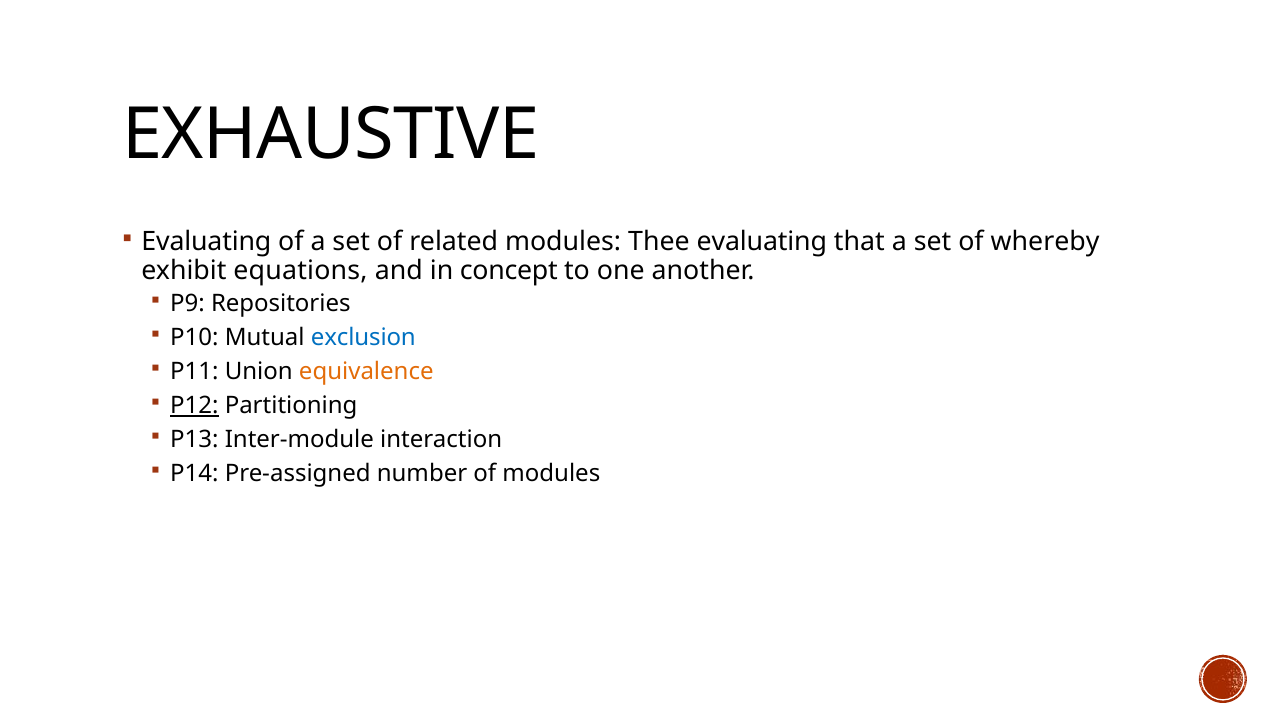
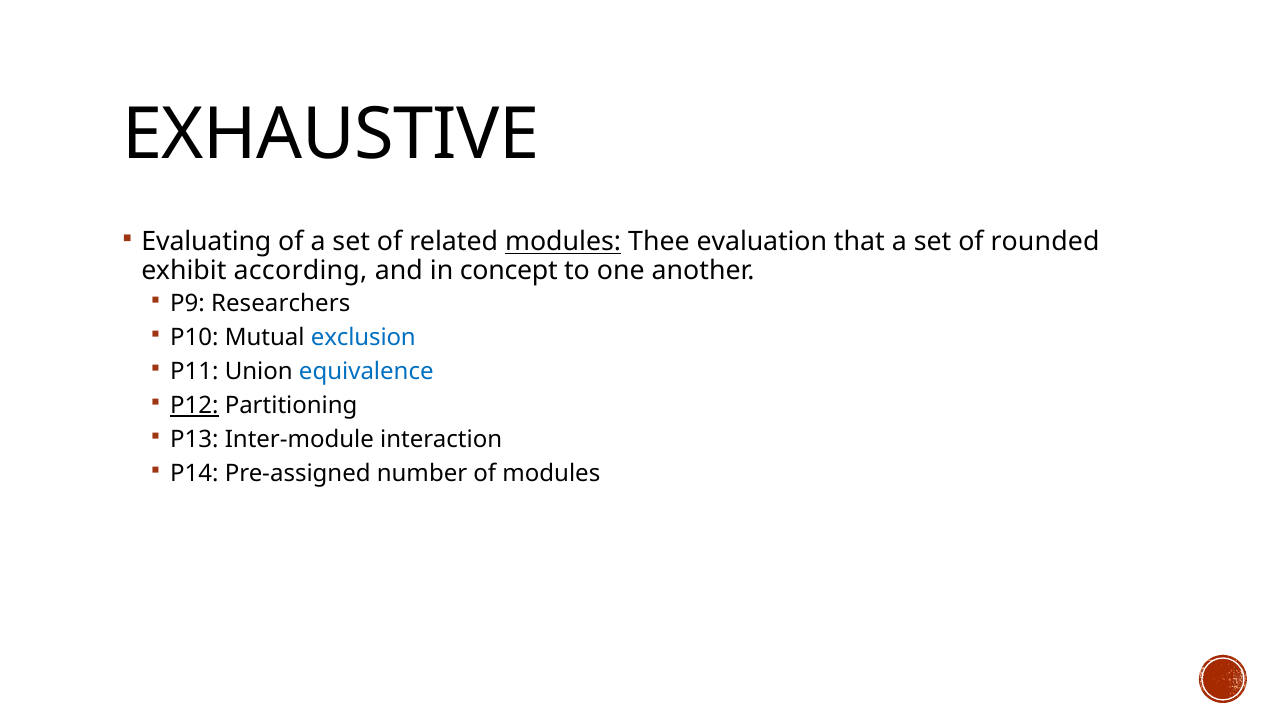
modules at (563, 242) underline: none -> present
Thee evaluating: evaluating -> evaluation
whereby: whereby -> rounded
equations: equations -> according
Repositories: Repositories -> Researchers
equivalence colour: orange -> blue
